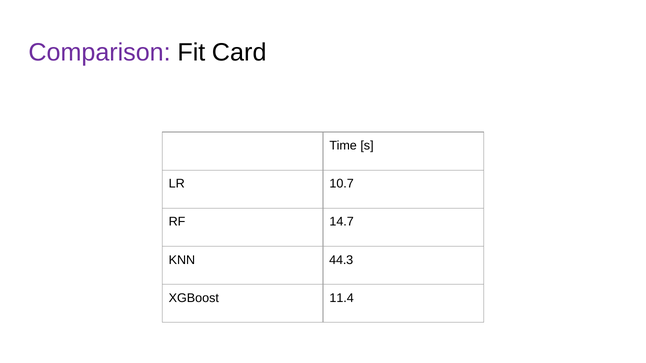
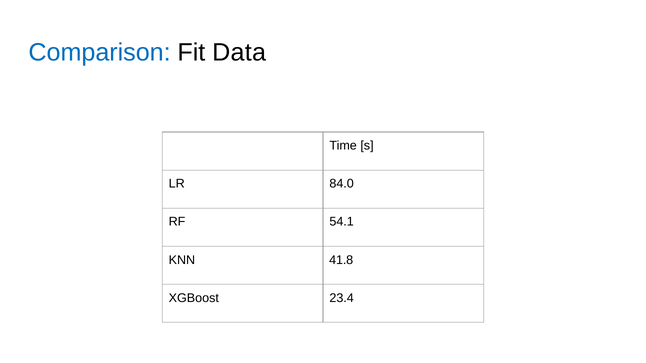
Comparison colour: purple -> blue
Card: Card -> Data
10.7: 10.7 -> 84.0
14.7: 14.7 -> 54.1
44.3: 44.3 -> 41.8
11.4: 11.4 -> 23.4
